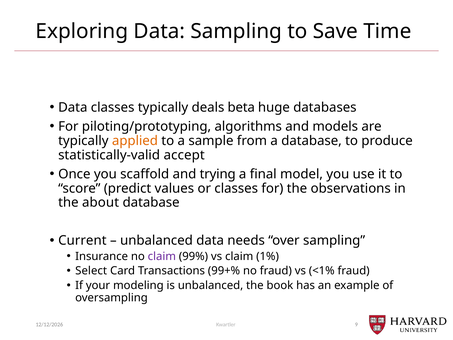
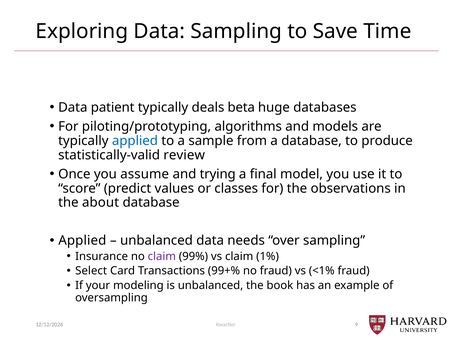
Data classes: classes -> patient
applied at (135, 141) colour: orange -> blue
accept: accept -> review
scaffold: scaffold -> assume
Current at (82, 240): Current -> Applied
